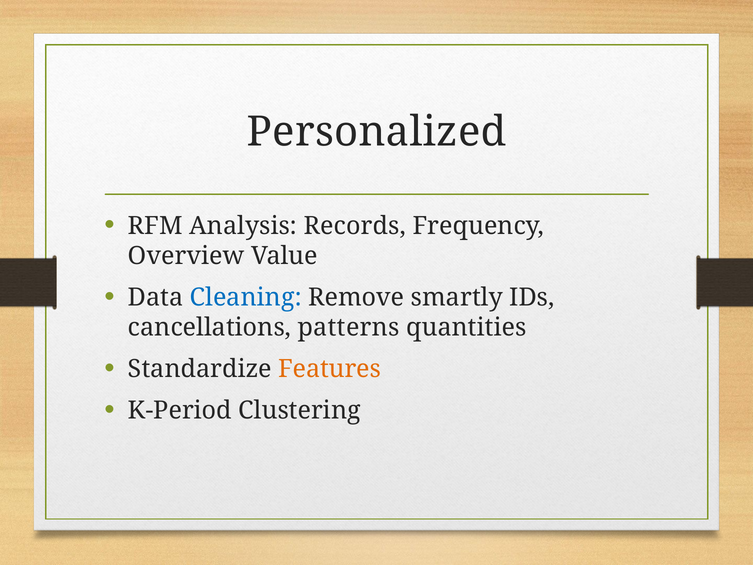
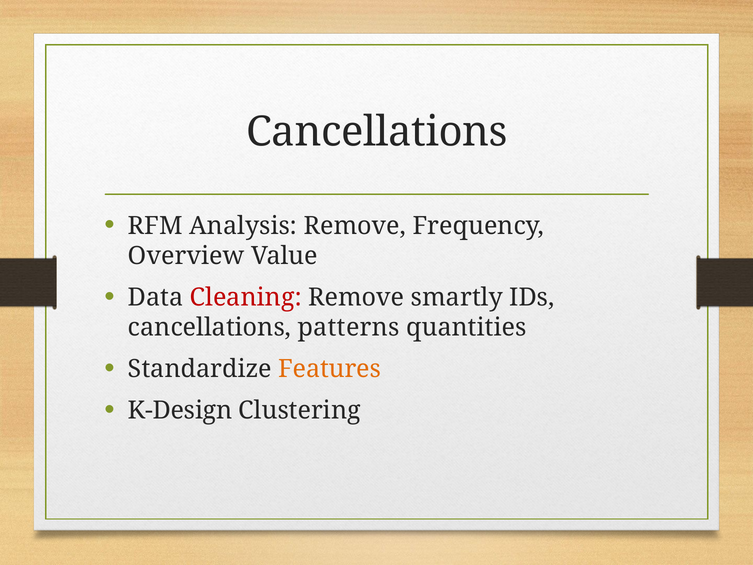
Personalized at (377, 132): Personalized -> Cancellations
Analysis Records: Records -> Remove
Cleaning colour: blue -> red
K-Period: K-Period -> K-Design
